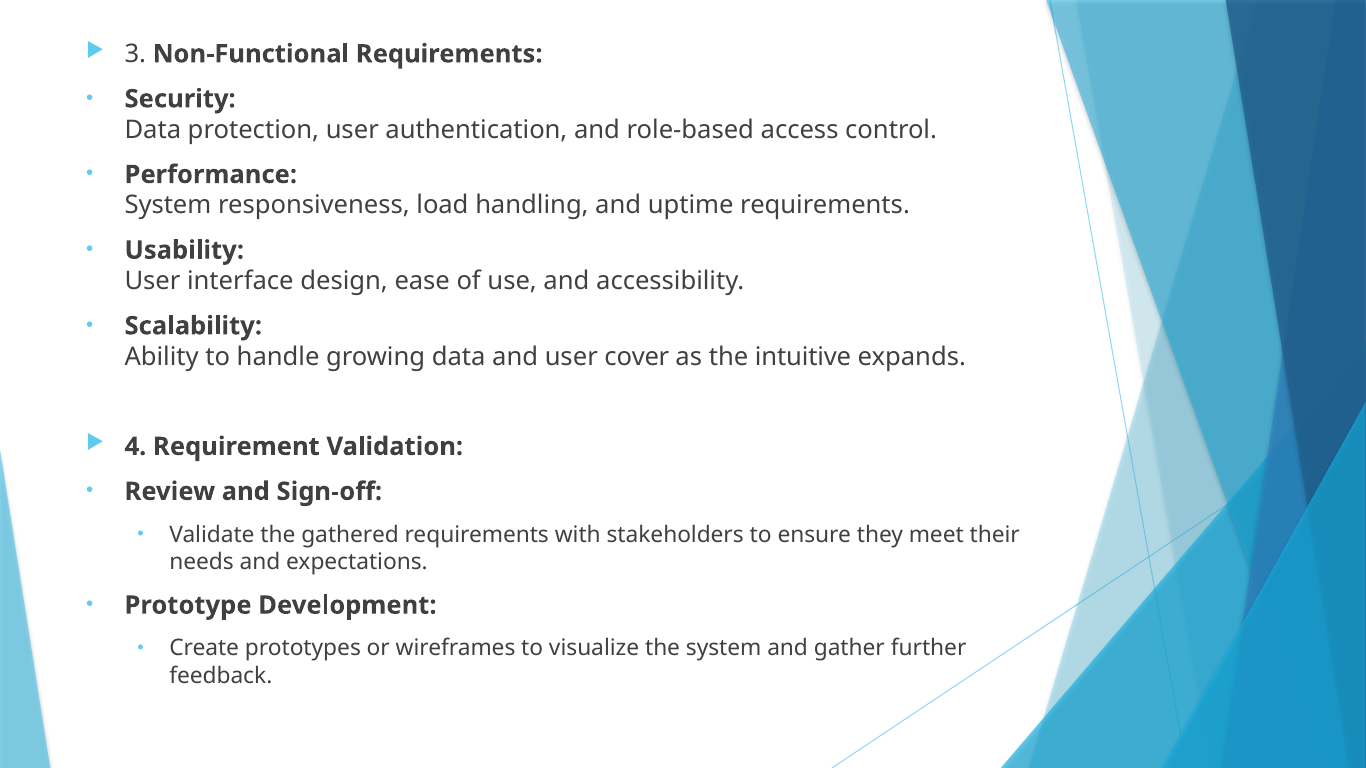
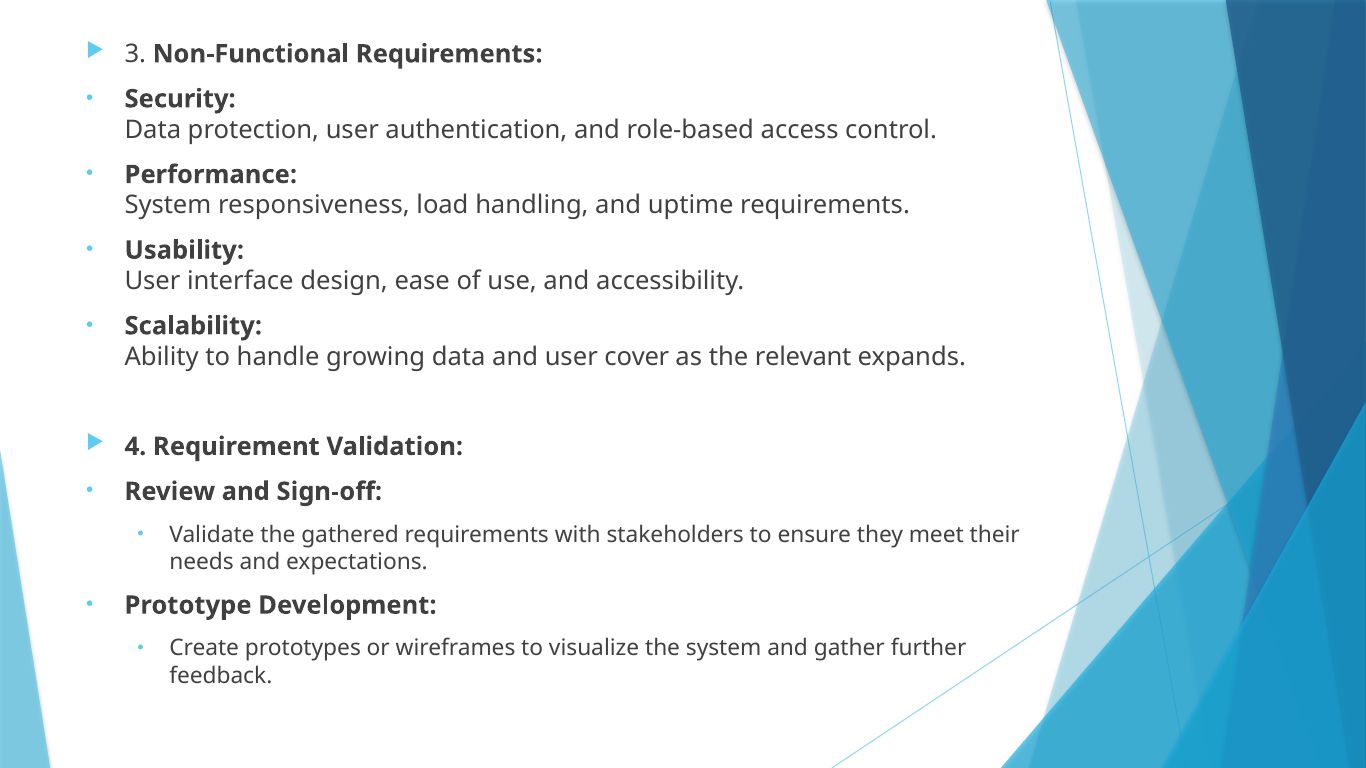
intuitive: intuitive -> relevant
